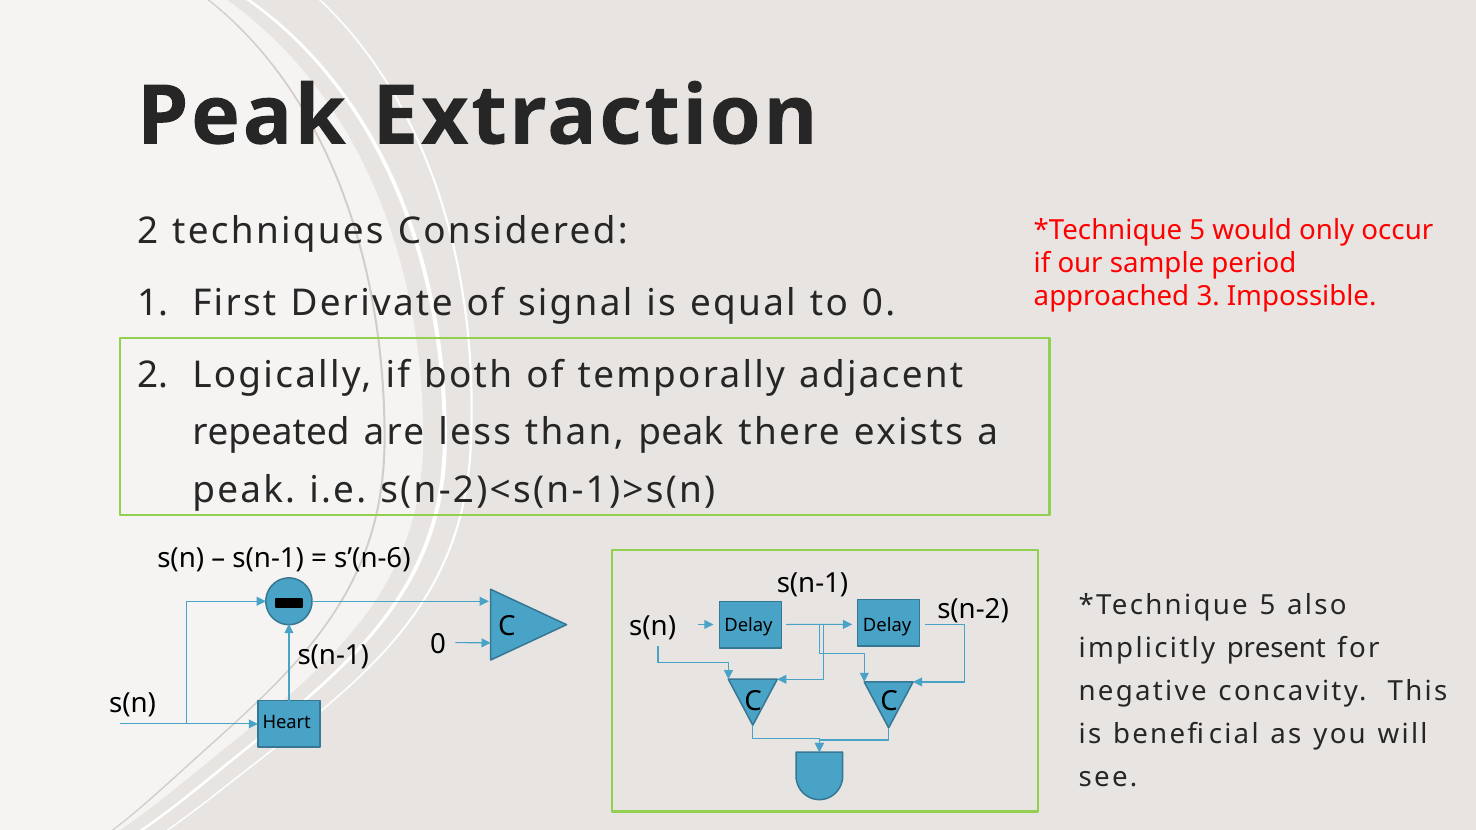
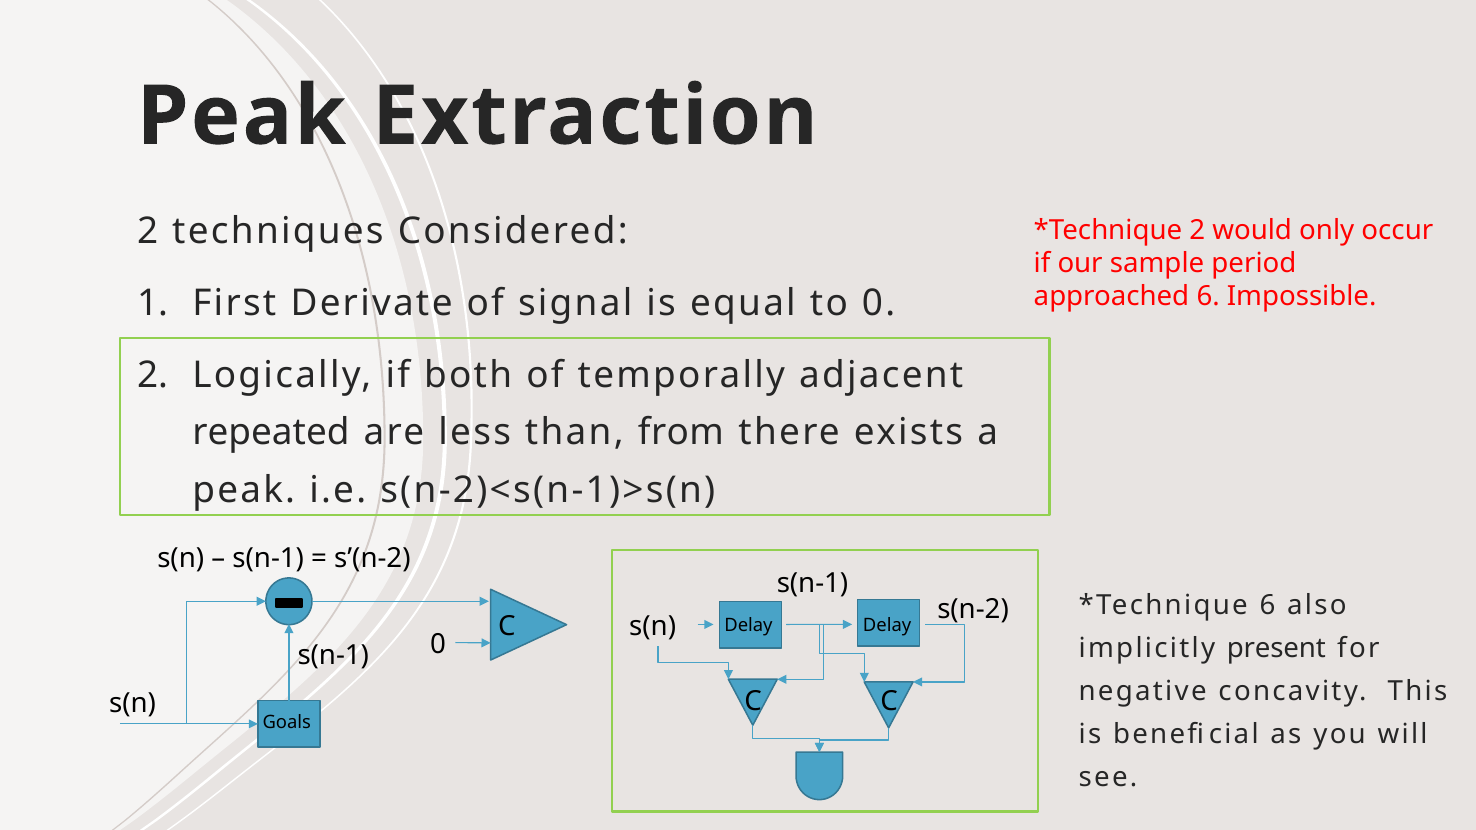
5 at (1197, 230): 5 -> 2
approached 3: 3 -> 6
than peak: peak -> from
s’(n-6: s’(n-6 -> s’(n-2
5 at (1267, 605): 5 -> 6
Heart: Heart -> Goals
